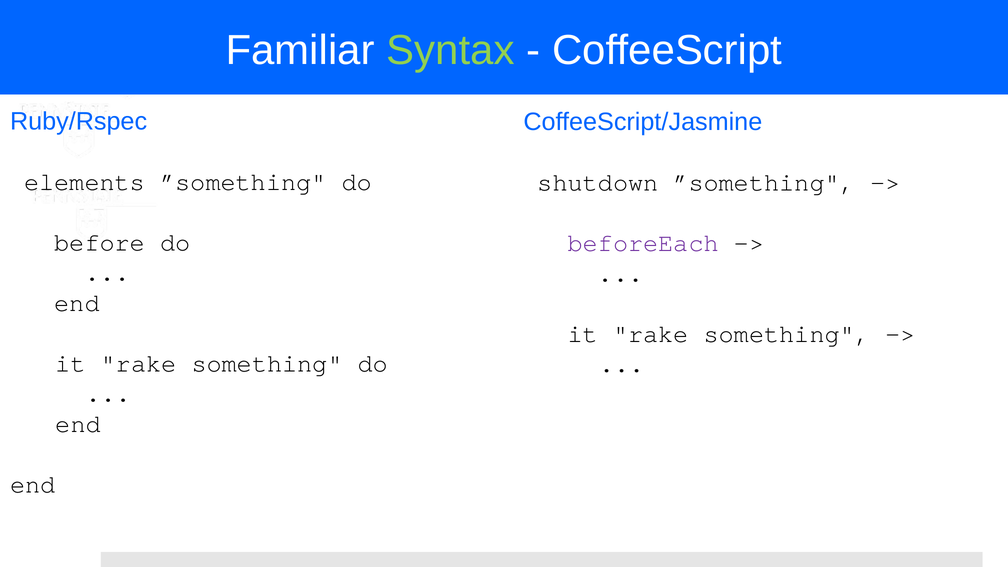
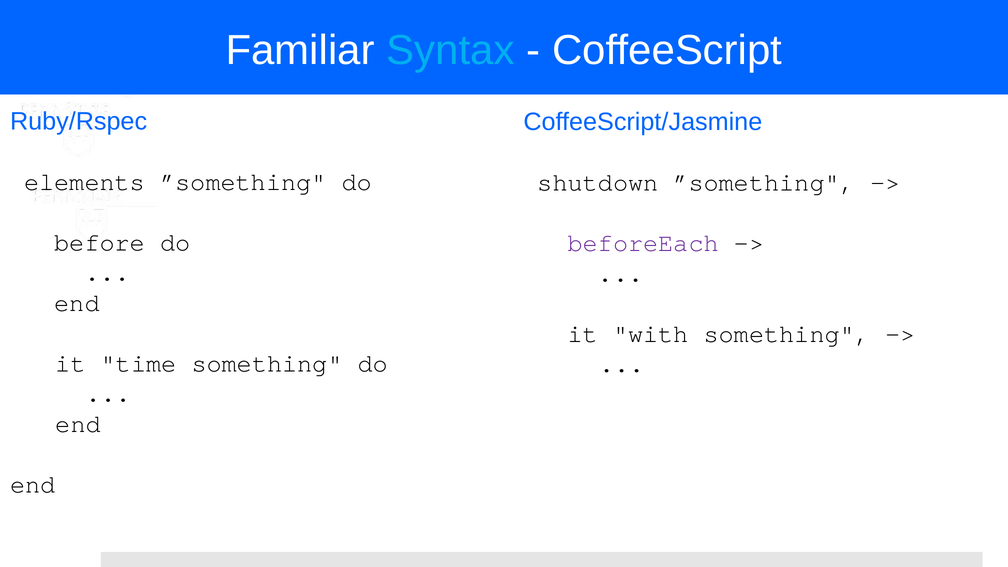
Syntax colour: light green -> light blue
rake at (651, 334): rake -> with
rake at (139, 363): rake -> time
